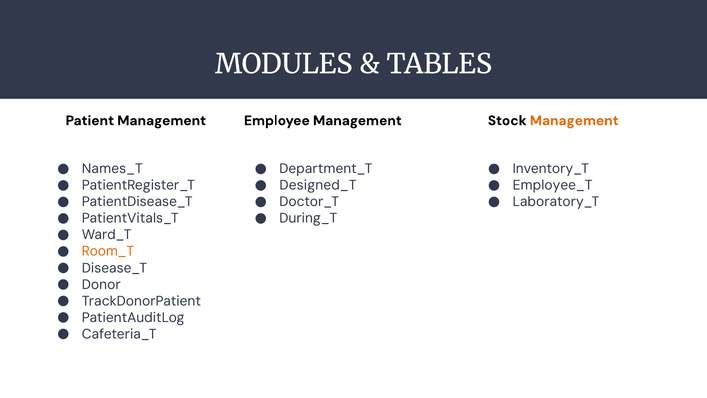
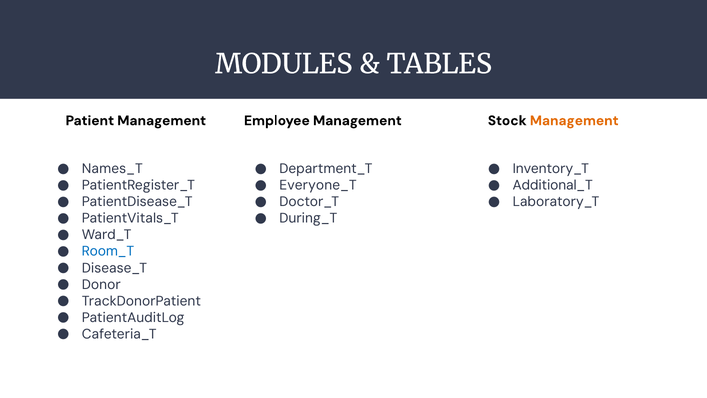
Designed_T: Designed_T -> Everyone_T
Employee_T: Employee_T -> Additional_T
Room_T colour: orange -> blue
